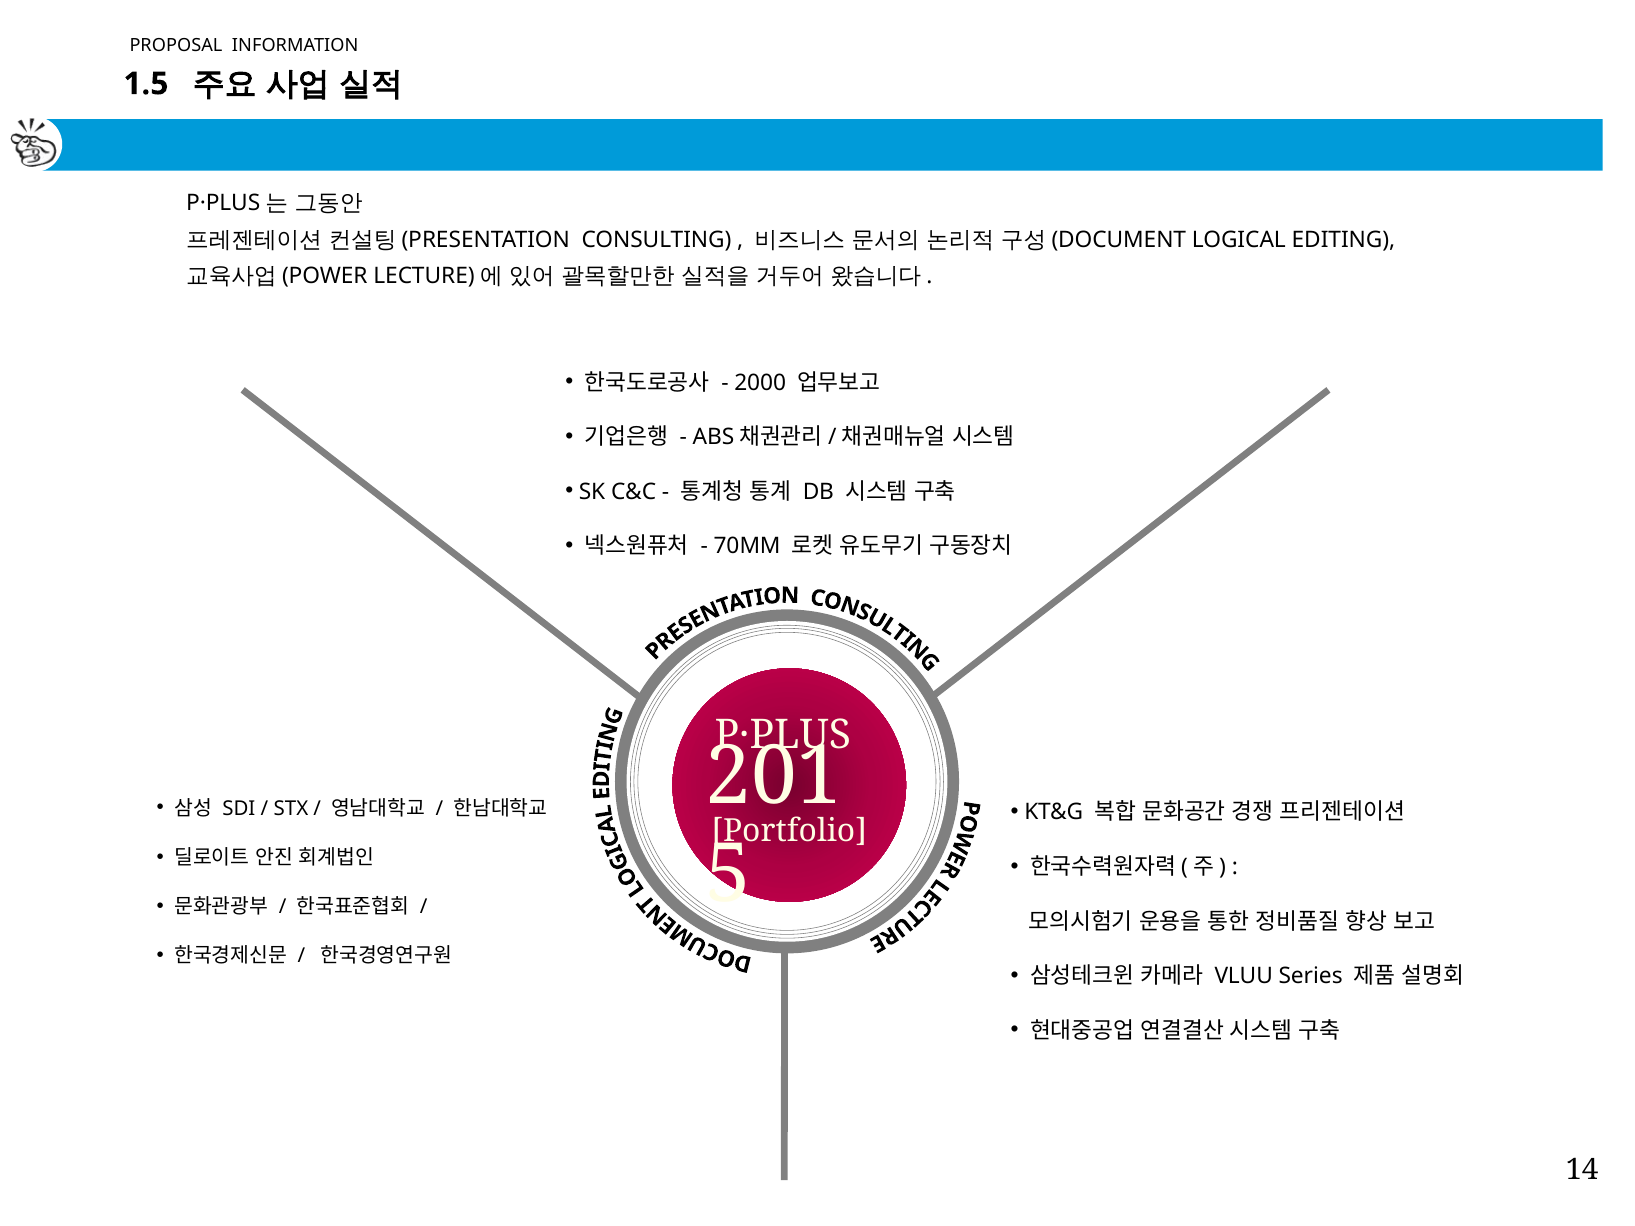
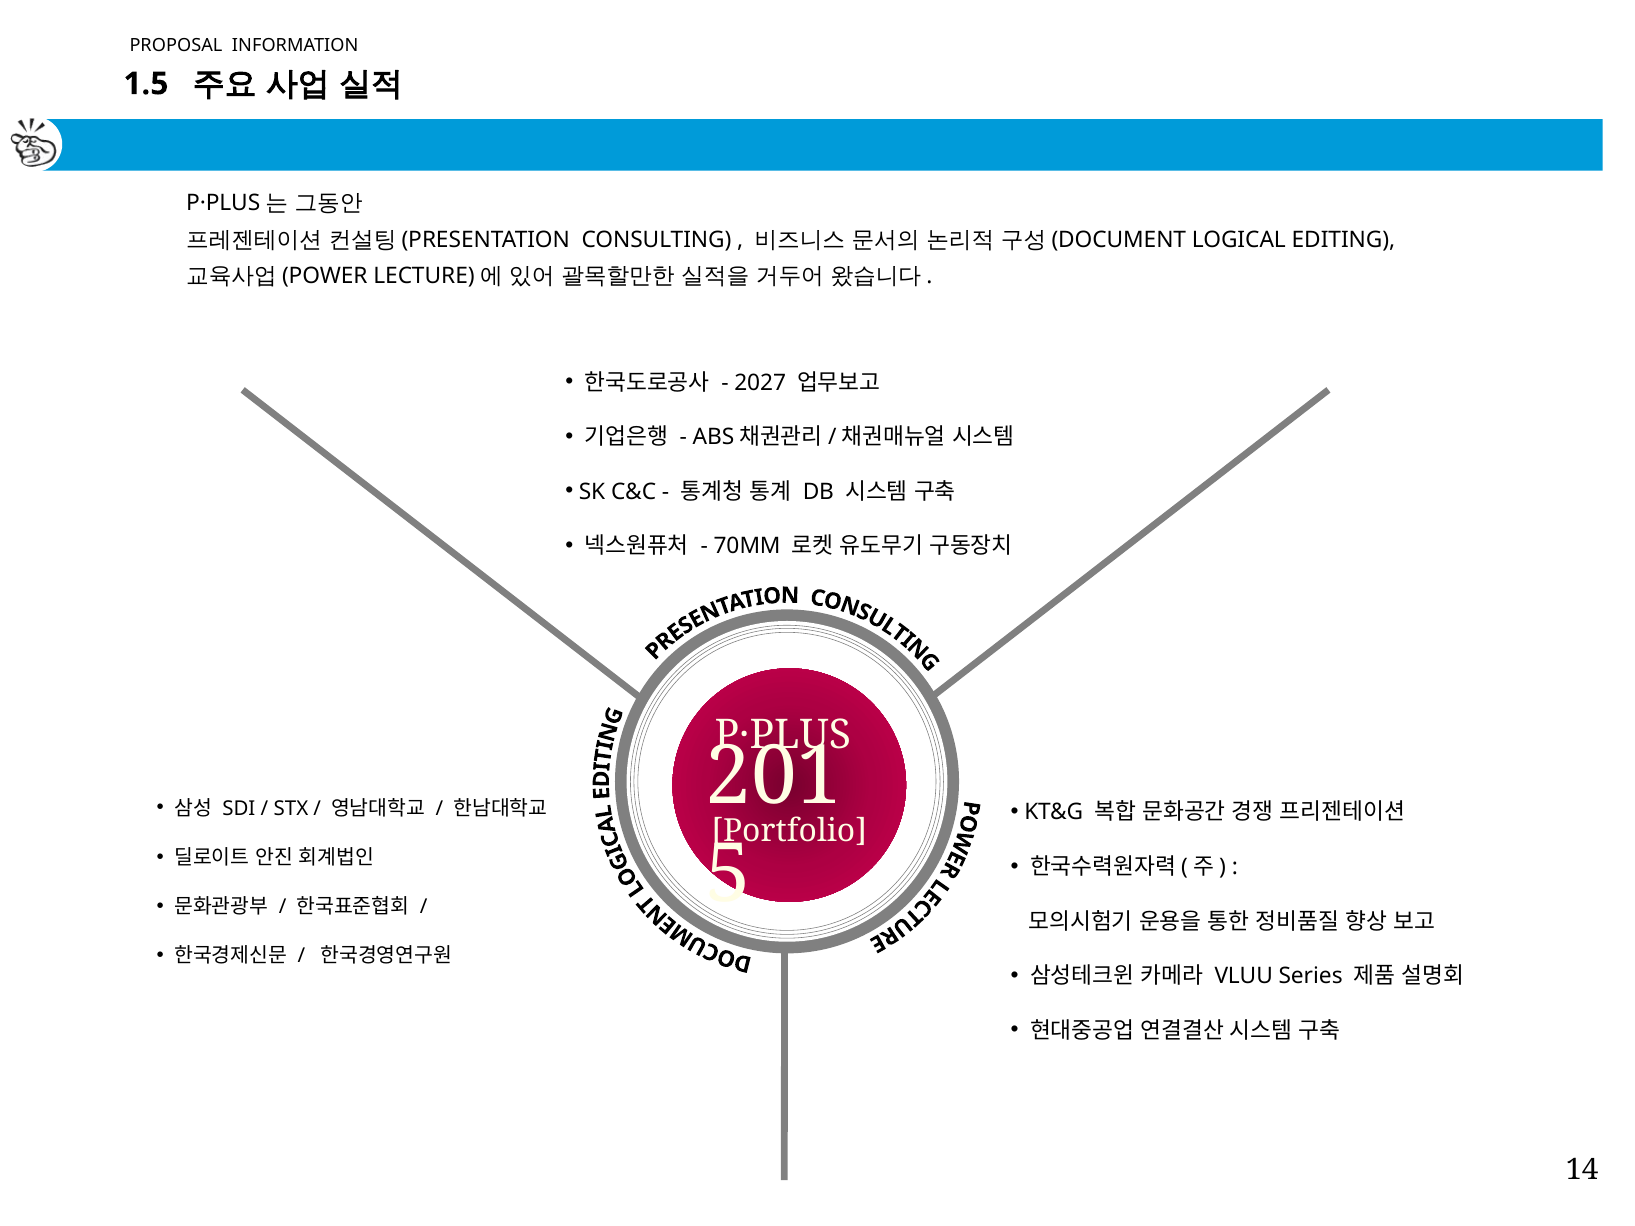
2000: 2000 -> 2027
